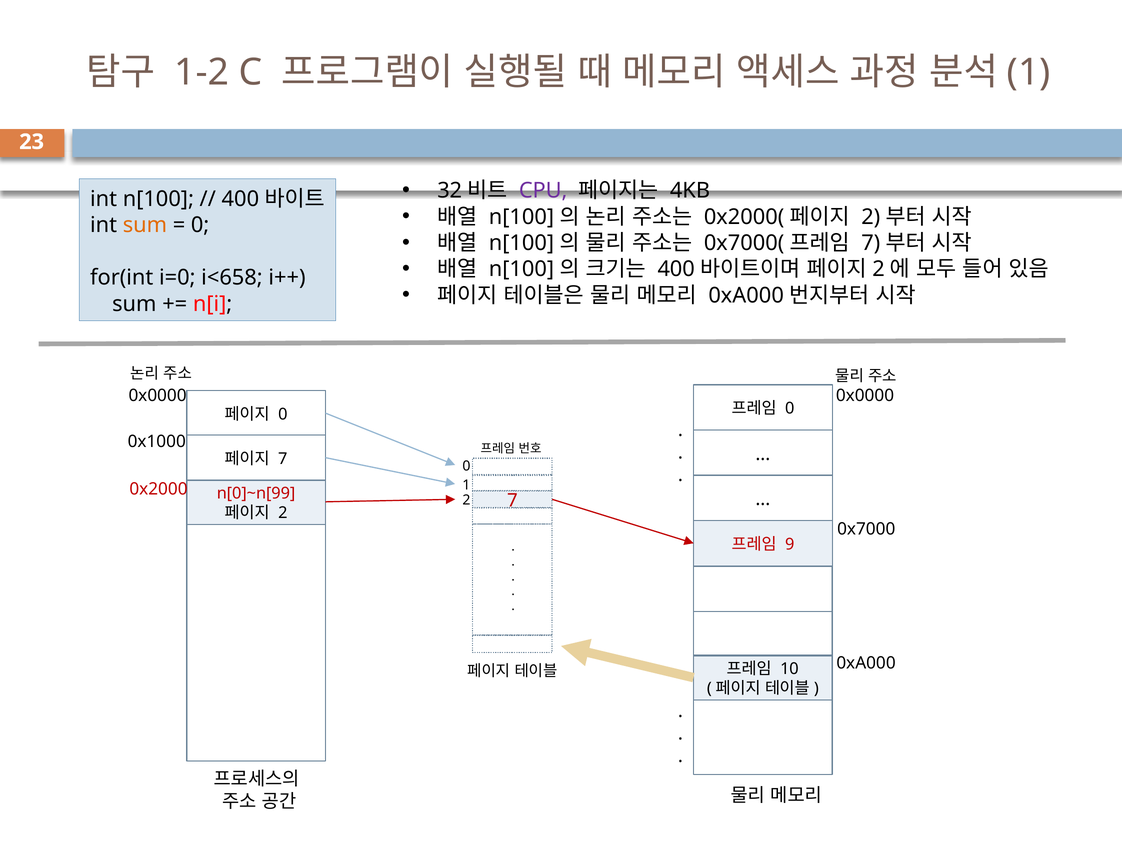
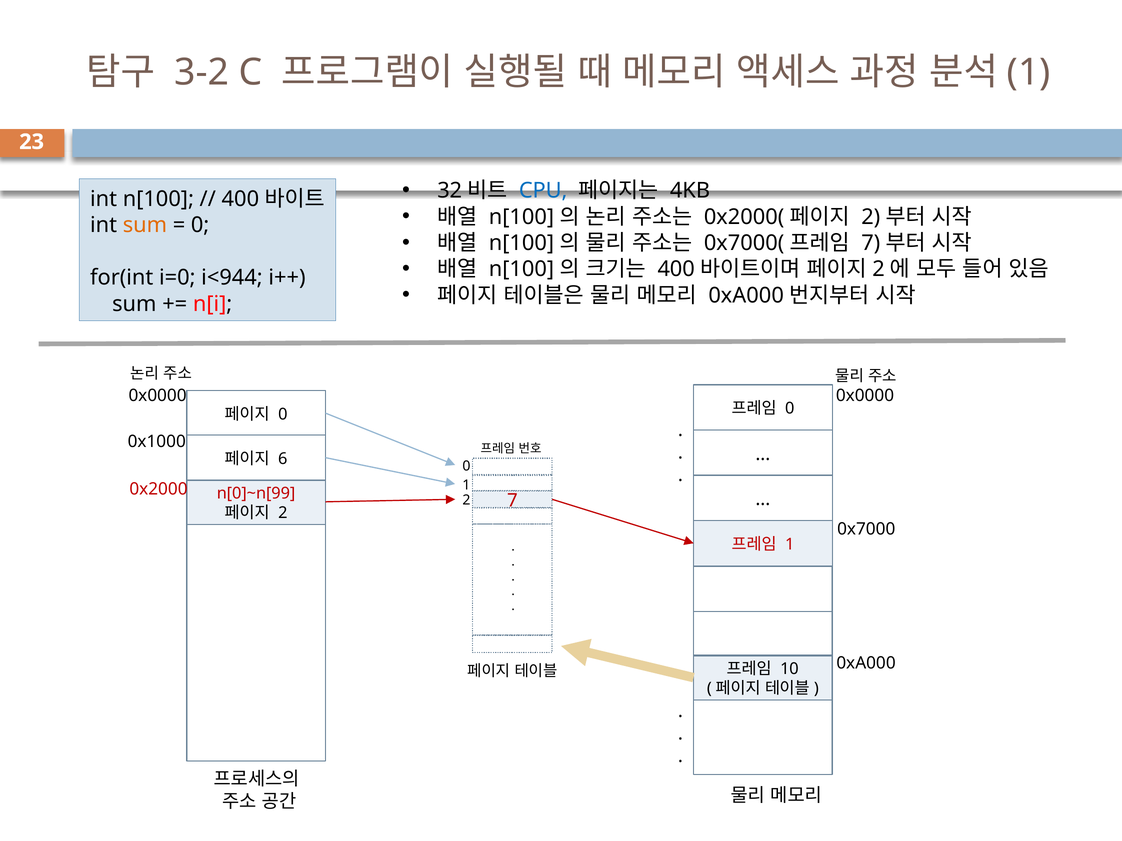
1-2: 1-2 -> 3-2
CPU colour: purple -> blue
i<658: i<658 -> i<944
7 at (283, 459): 7 -> 6
9 at (790, 545): 9 -> 1
